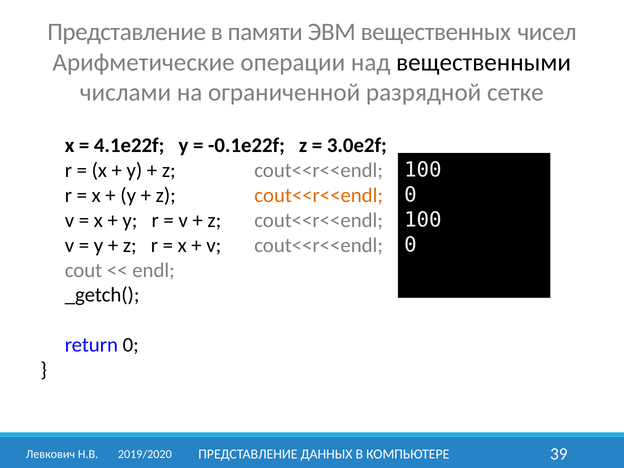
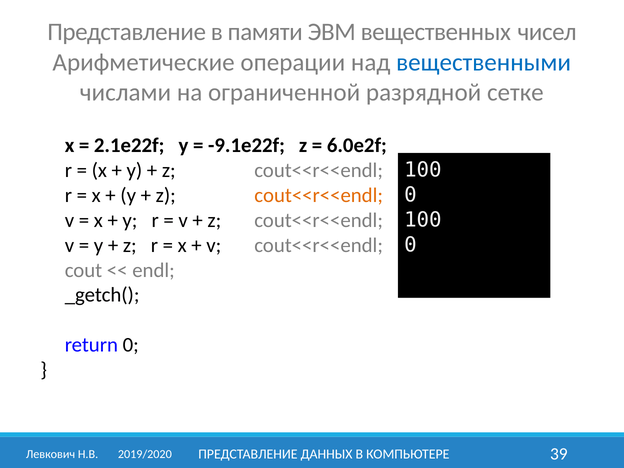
вещественными colour: black -> blue
4.1e22f: 4.1e22f -> 2.1e22f
-0.1e22f: -0.1e22f -> -9.1e22f
3.0e2f: 3.0e2f -> 6.0e2f
